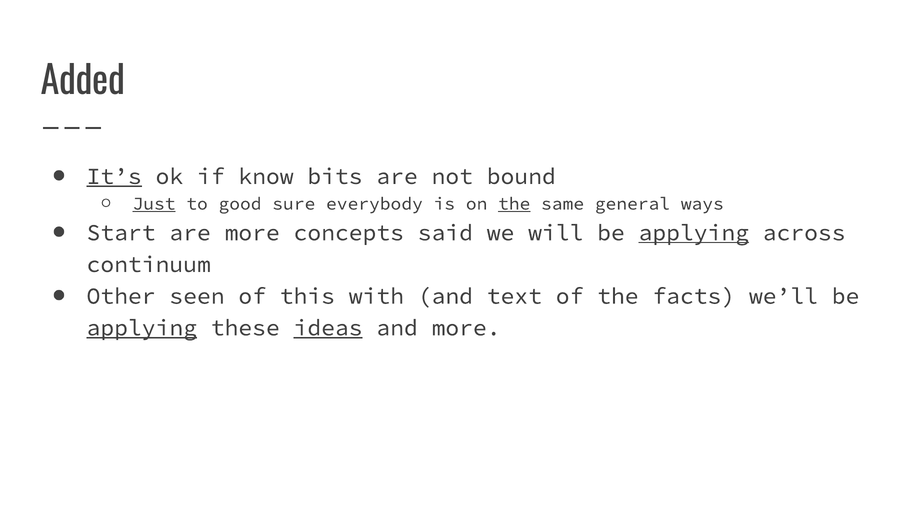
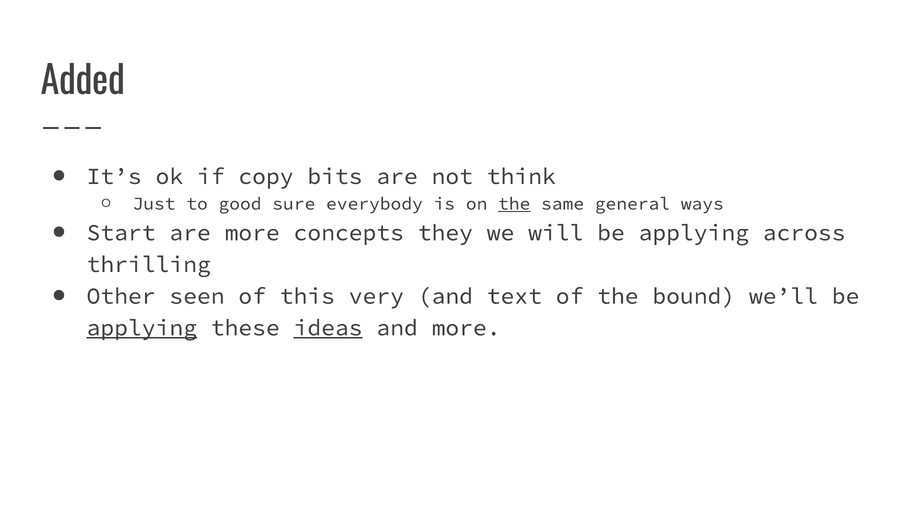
It’s underline: present -> none
know: know -> copy
bound: bound -> think
Just underline: present -> none
said: said -> they
applying at (694, 233) underline: present -> none
continuum: continuum -> thrilling
with: with -> very
facts: facts -> bound
